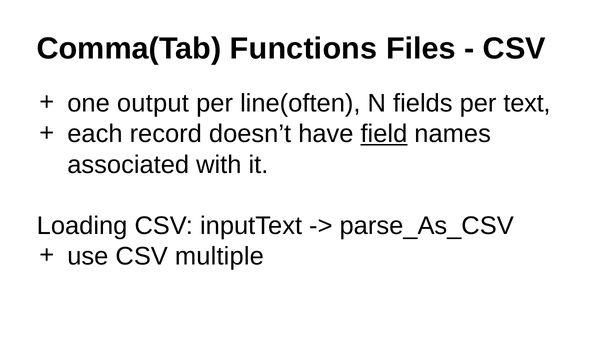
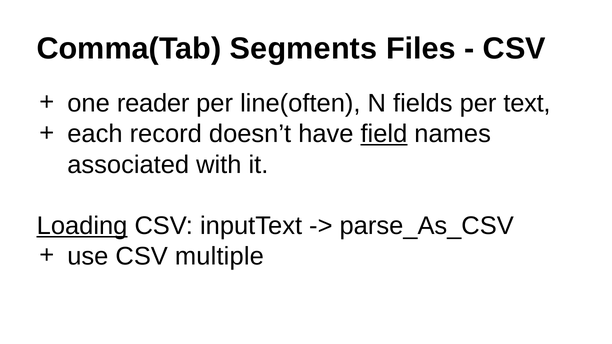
Functions: Functions -> Segments
output: output -> reader
Loading underline: none -> present
